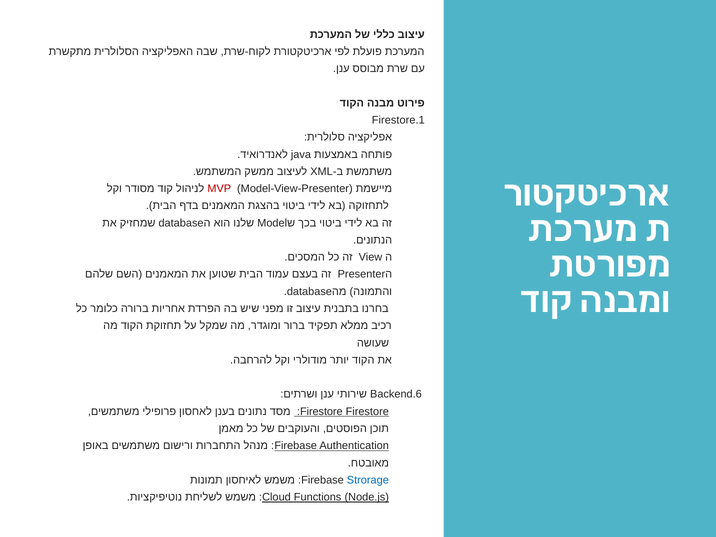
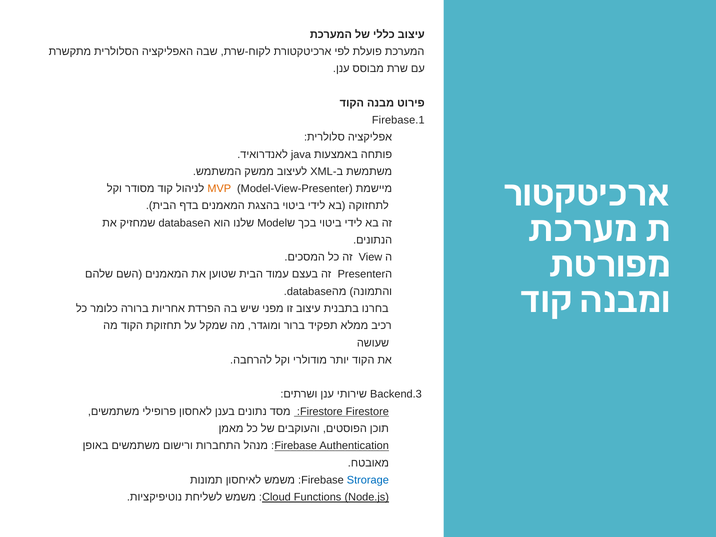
Firestore.1: Firestore.1 -> Firebase.1
MVP colour: red -> orange
Backend.6: Backend.6 -> Backend.3
